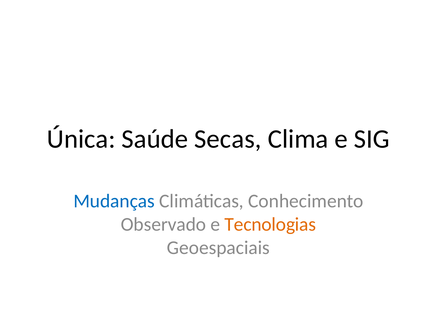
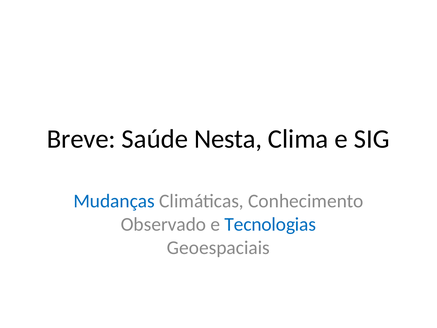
Única: Única -> Breve
Secas: Secas -> Nesta
Tecnologias colour: orange -> blue
